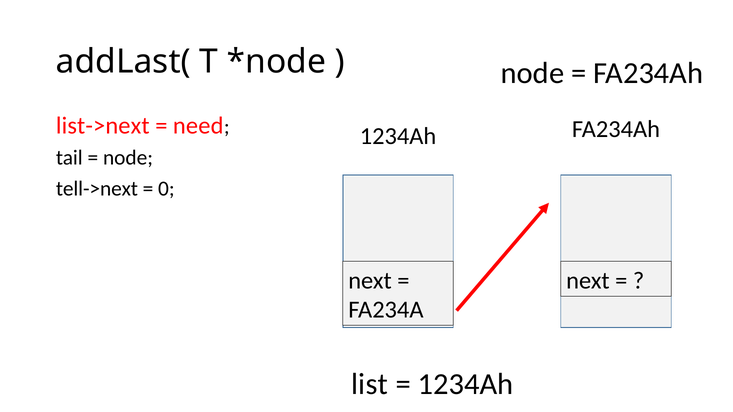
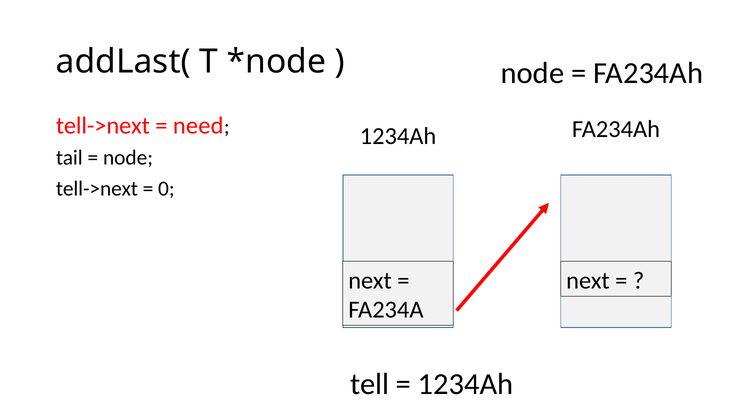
list->next at (103, 126): list->next -> tell->next
list: list -> tell
